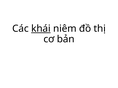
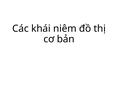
khái underline: present -> none
